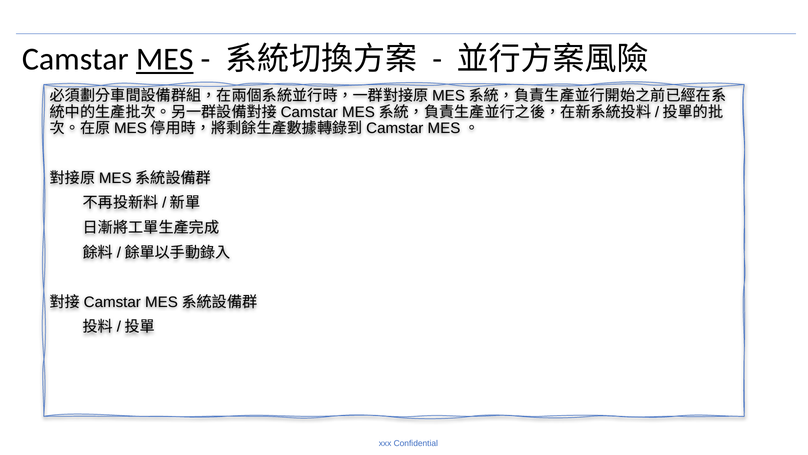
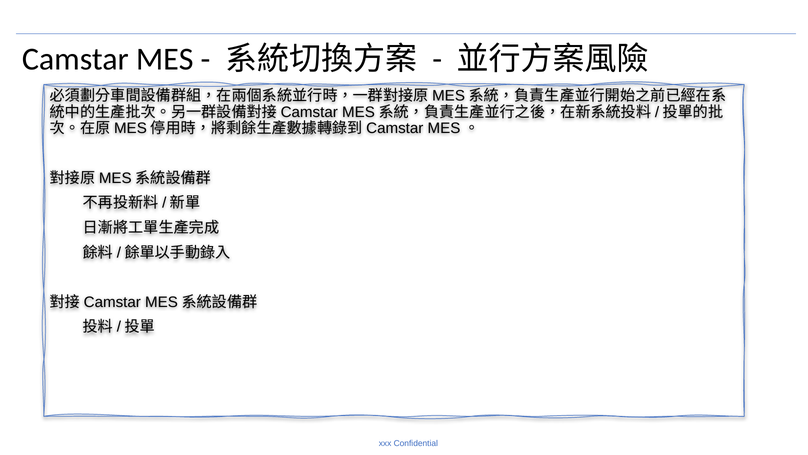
MES underline: present -> none
